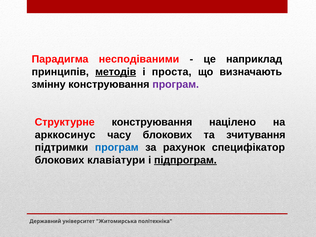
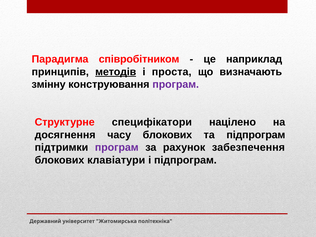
несподіваними: несподіваними -> співробітником
Структурне конструювання: конструювання -> специфікатори
арккосинус: арккосинус -> досягнення
та зчитування: зчитування -> підпрограм
програм at (117, 147) colour: blue -> purple
специфікатор: специфікатор -> забезпечення
підпрограм at (185, 160) underline: present -> none
